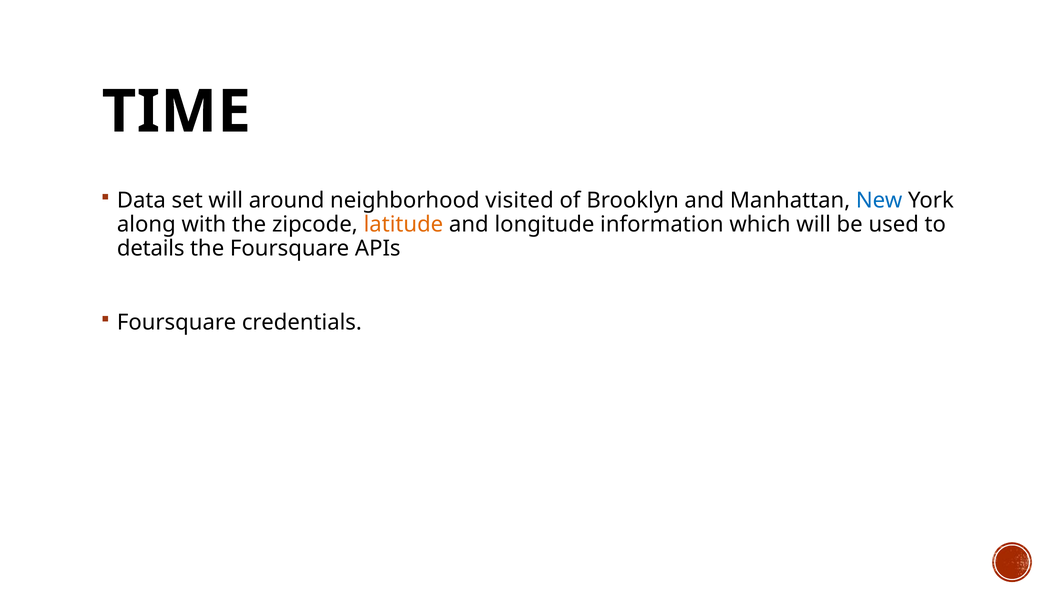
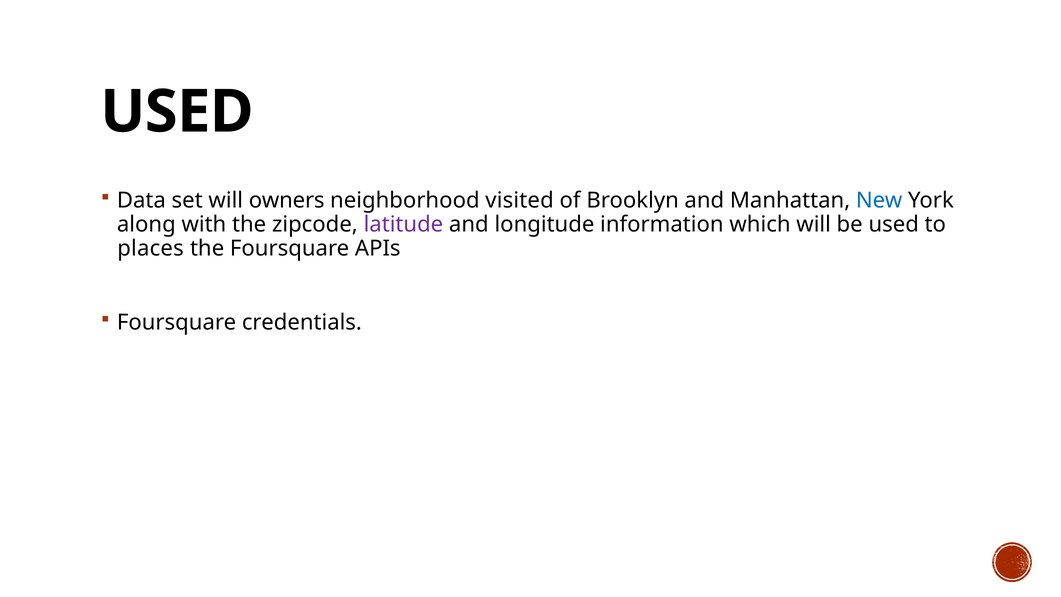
TIME at (176, 112): TIME -> USED
around: around -> owners
latitude colour: orange -> purple
details: details -> places
